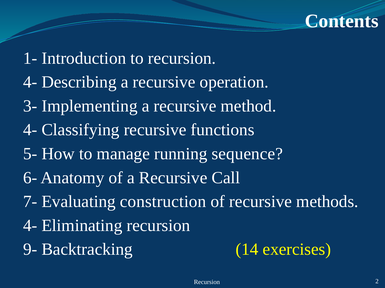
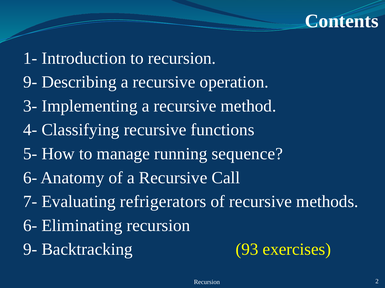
4- at (30, 82): 4- -> 9-
construction: construction -> refrigerators
4- at (30, 226): 4- -> 6-
14: 14 -> 93
